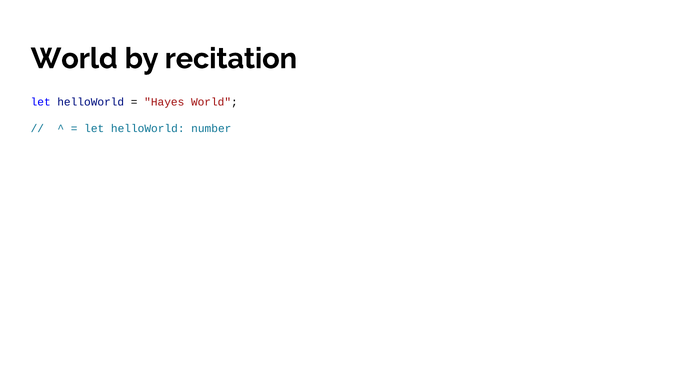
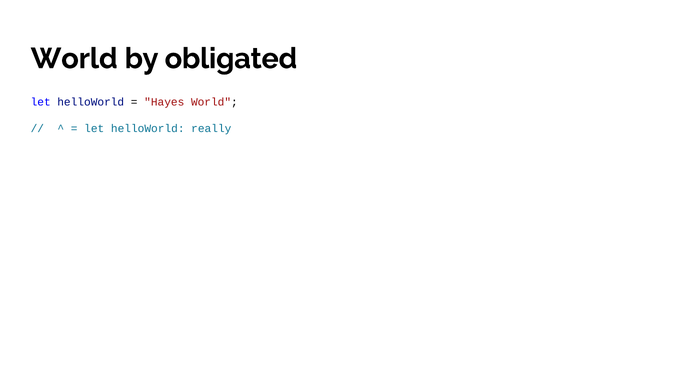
recitation: recitation -> obligated
number: number -> really
